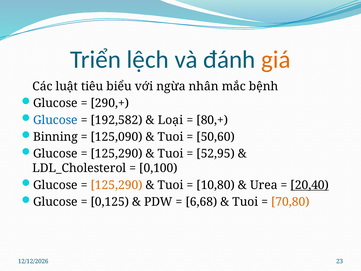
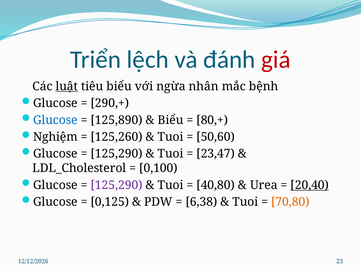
giá colour: orange -> red
luật underline: none -> present
192,582: 192,582 -> 125,890
Loại at (171, 120): Loại -> Biểu
Binning: Binning -> Nghiệm
125,090: 125,090 -> 125,260
52,95: 52,95 -> 23,47
125,290 at (117, 185) colour: orange -> purple
10,80: 10,80 -> 40,80
6,68: 6,68 -> 6,38
